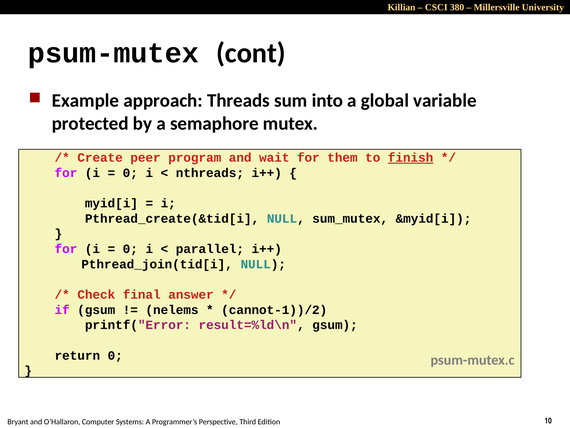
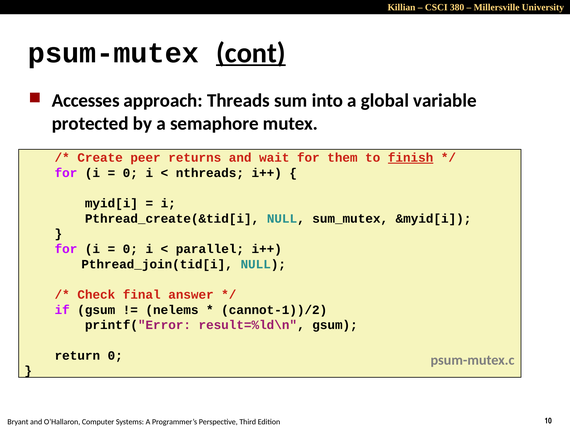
cont underline: none -> present
Example: Example -> Accesses
program: program -> returns
